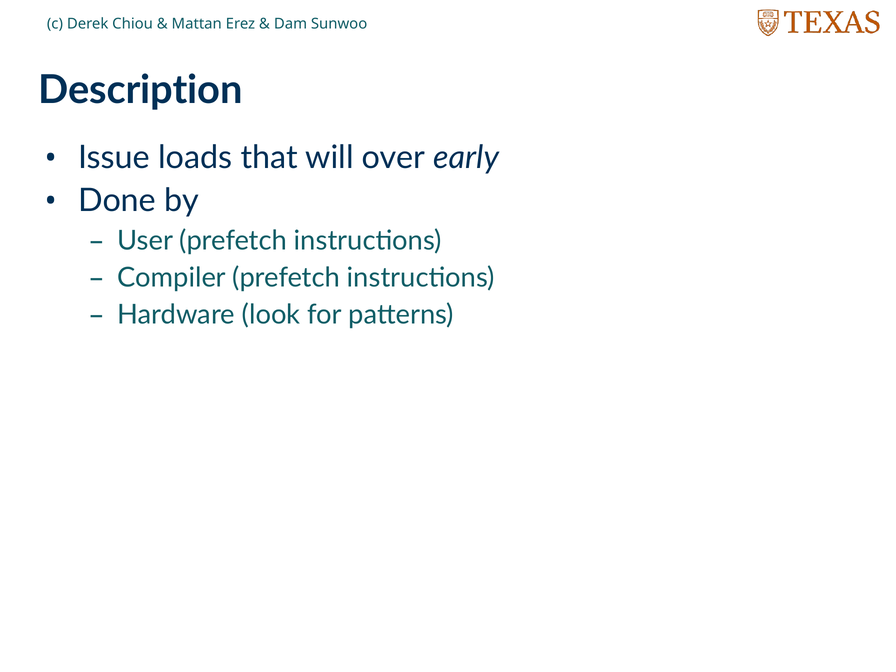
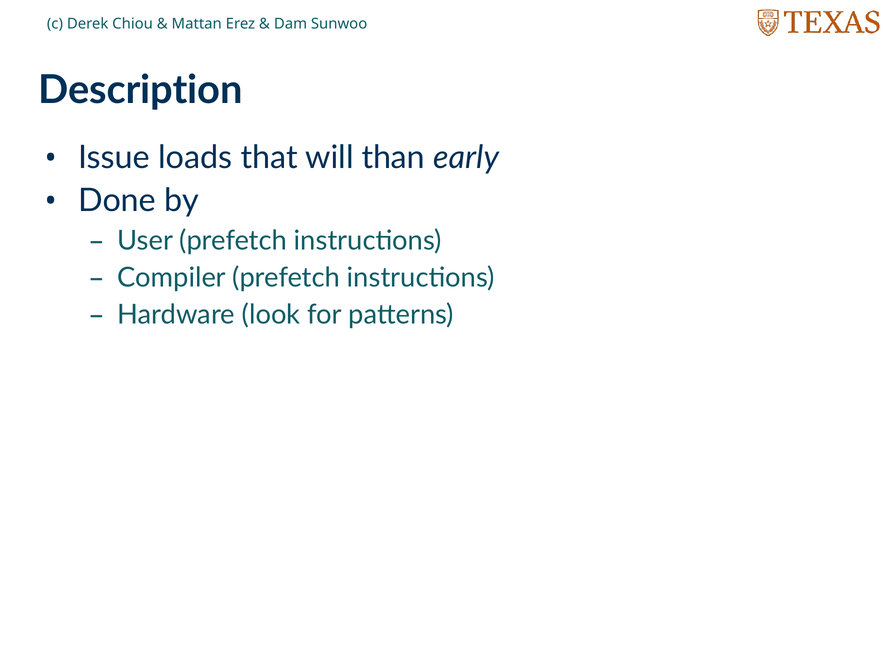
over: over -> than
